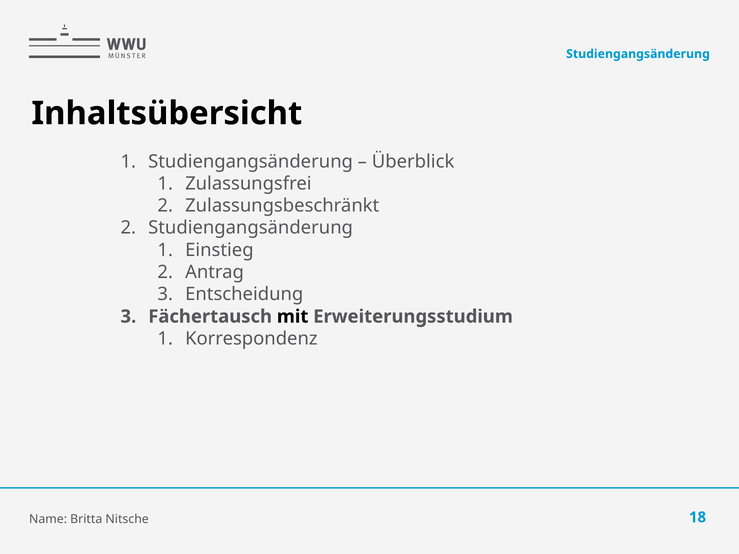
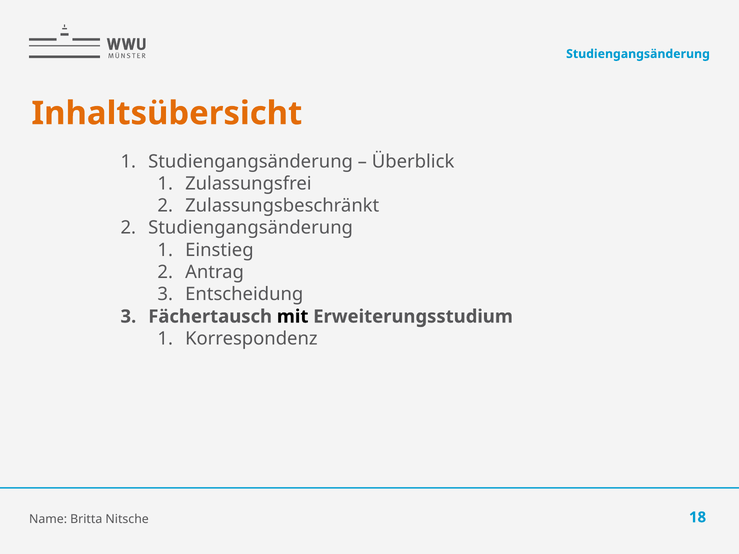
Inhaltsübersicht colour: black -> orange
